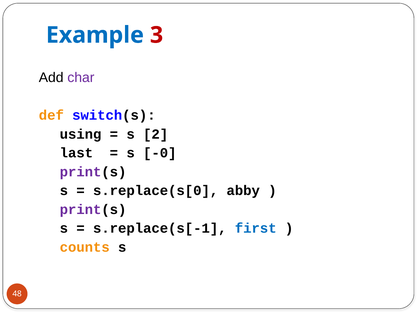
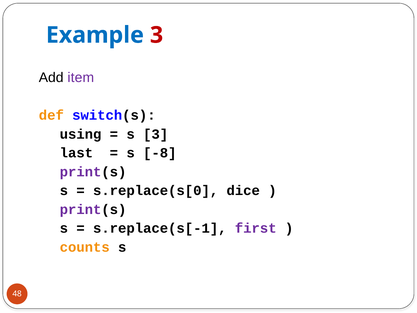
char: char -> item
s 2: 2 -> 3
-0: -0 -> -8
abby: abby -> dice
first colour: blue -> purple
